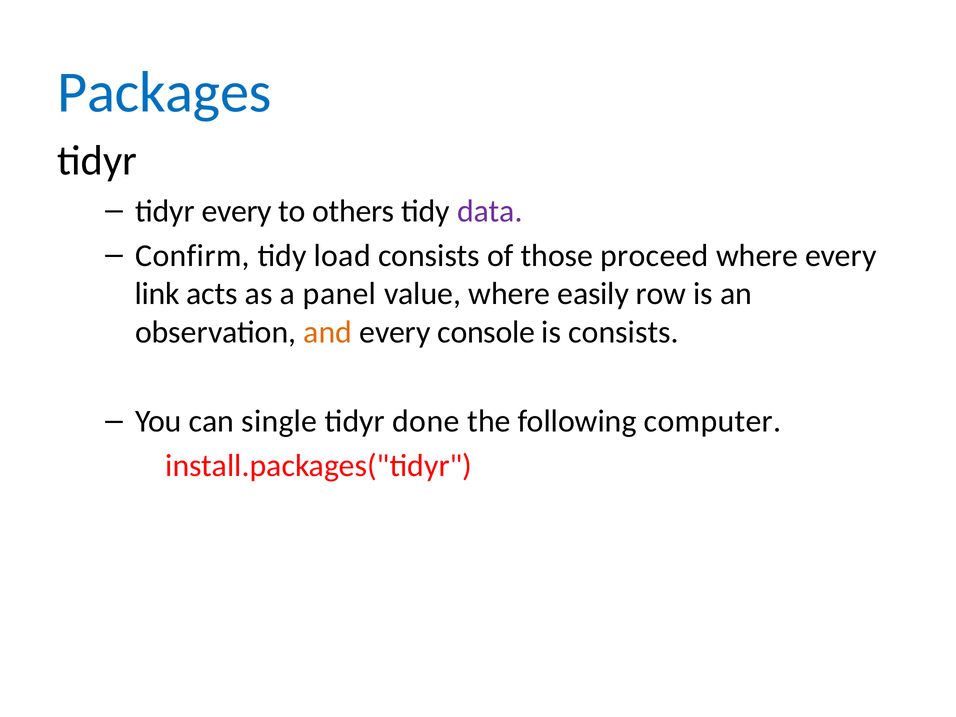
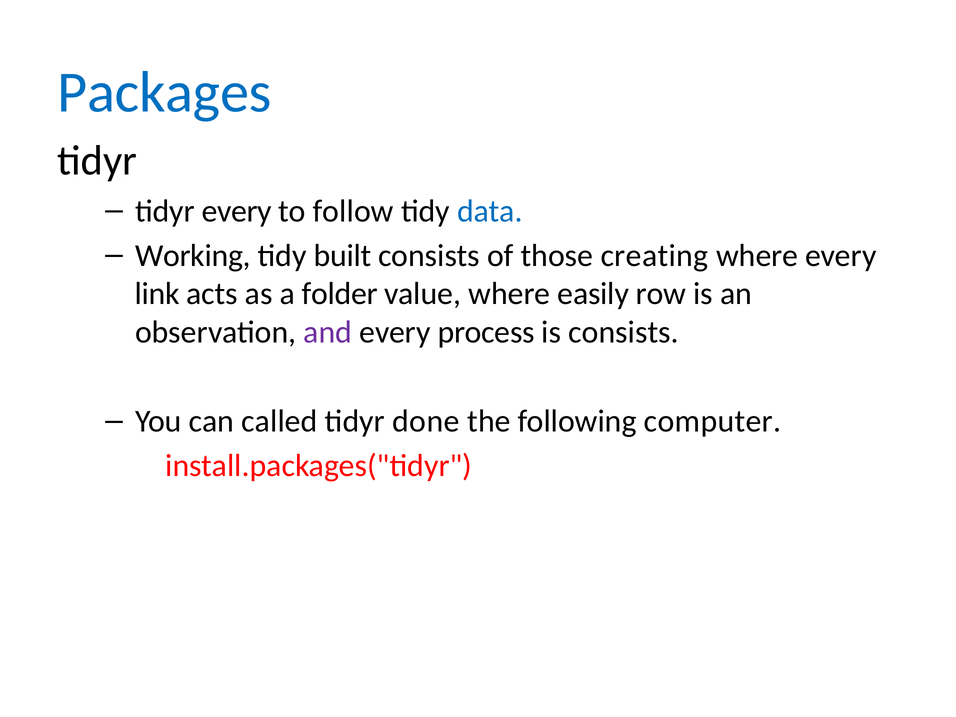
others: others -> follow
data colour: purple -> blue
Confirm: Confirm -> Working
load: load -> built
proceed: proceed -> creating
panel: panel -> folder
and colour: orange -> purple
console: console -> process
single: single -> called
